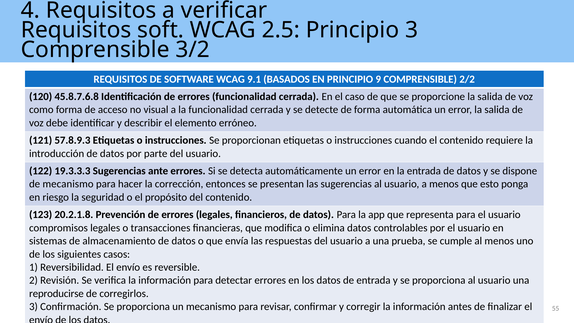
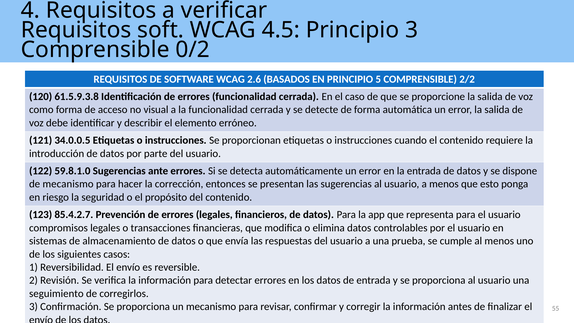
2.5: 2.5 -> 4.5
3/2: 3/2 -> 0/2
9.1: 9.1 -> 2.6
9: 9 -> 5
45.8.7.6.8: 45.8.7.6.8 -> 61.5.9.3.8
57.8.9.3: 57.8.9.3 -> 34.0.0.5
19.3.3.3: 19.3.3.3 -> 59.8.1.0
20.2.1.8: 20.2.1.8 -> 85.4.2.7
reproducirse: reproducirse -> seguimiento
